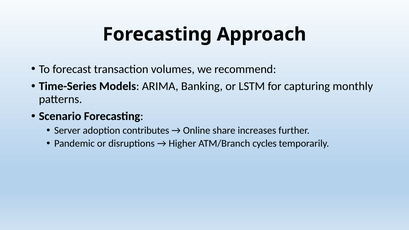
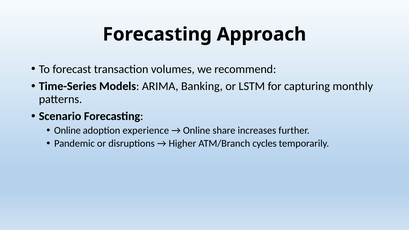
Server at (67, 130): Server -> Online
contributes: contributes -> experience
